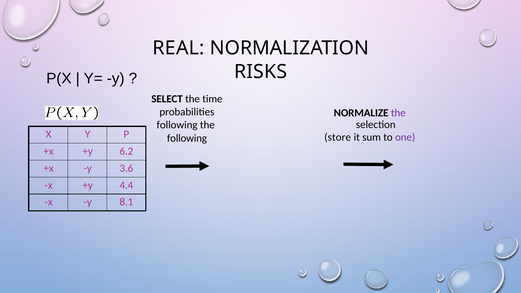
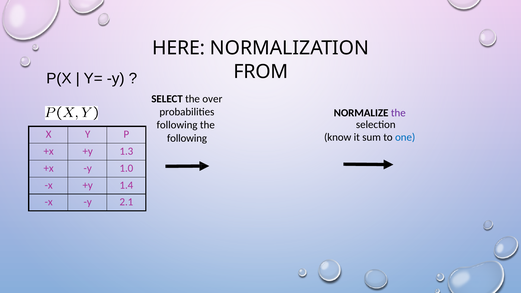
REAL: REAL -> HERE
RISKS: RISKS -> FROM
time: time -> over
store: store -> know
one colour: purple -> blue
6.2: 6.2 -> 1.3
3.6: 3.6 -> 1.0
4.4: 4.4 -> 1.4
8.1: 8.1 -> 2.1
